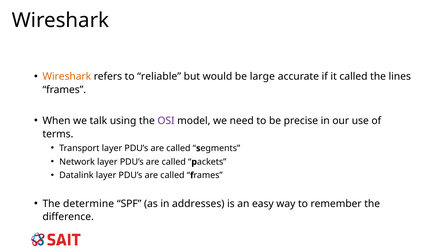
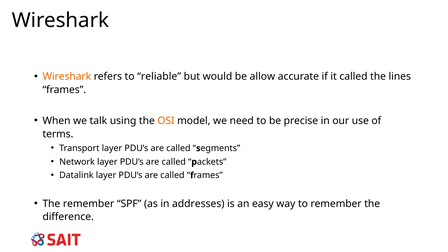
large: large -> allow
OSI colour: purple -> orange
The determine: determine -> remember
